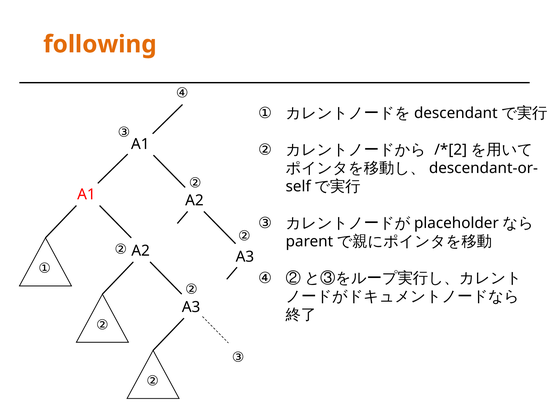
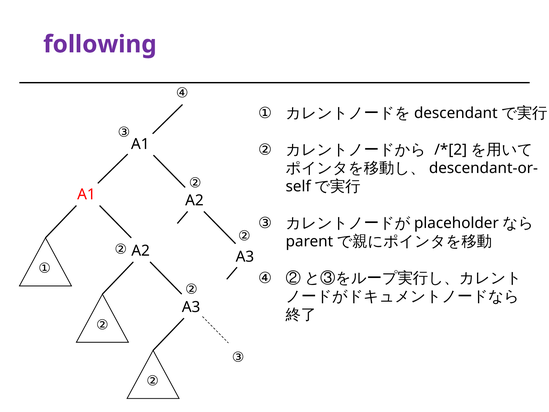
following colour: orange -> purple
